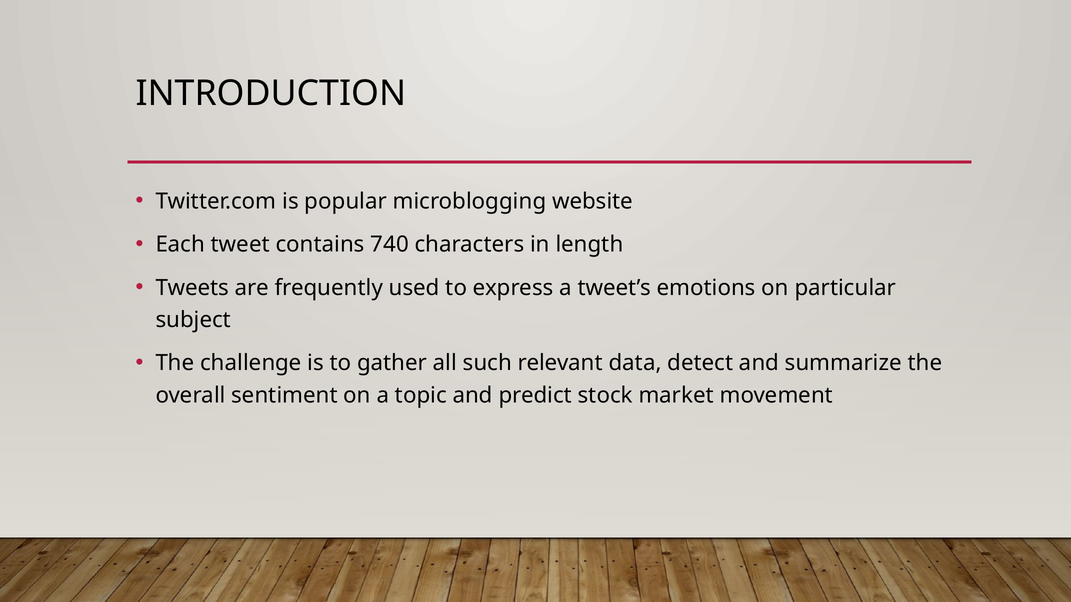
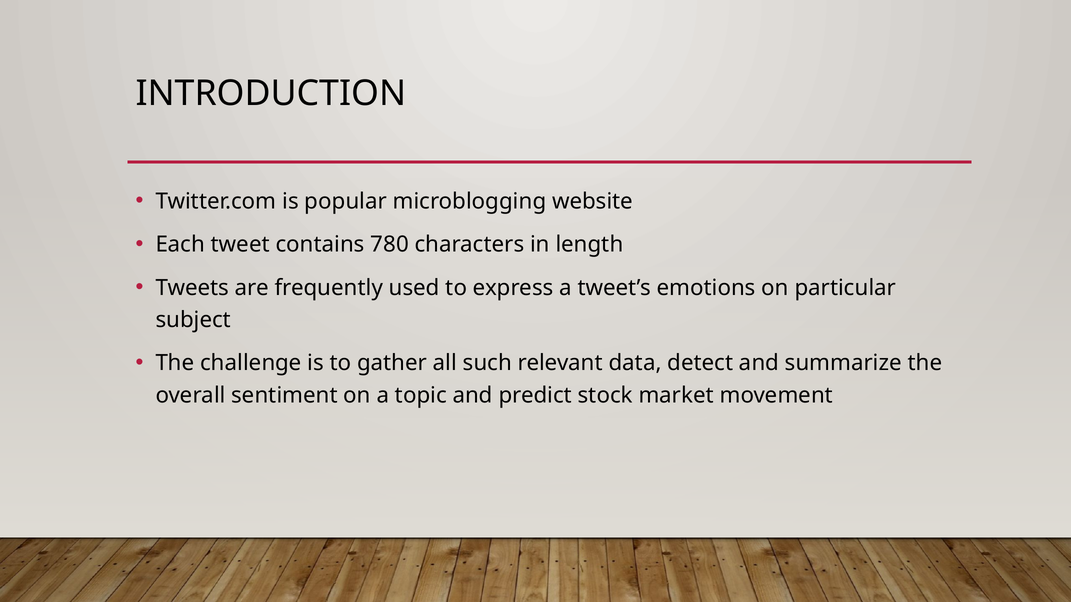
740: 740 -> 780
